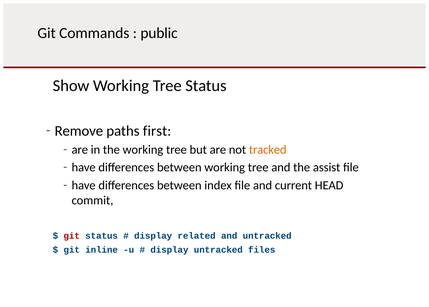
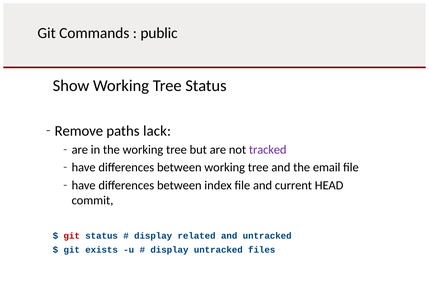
first: first -> lack
tracked colour: orange -> purple
assist: assist -> email
inline: inline -> exists
